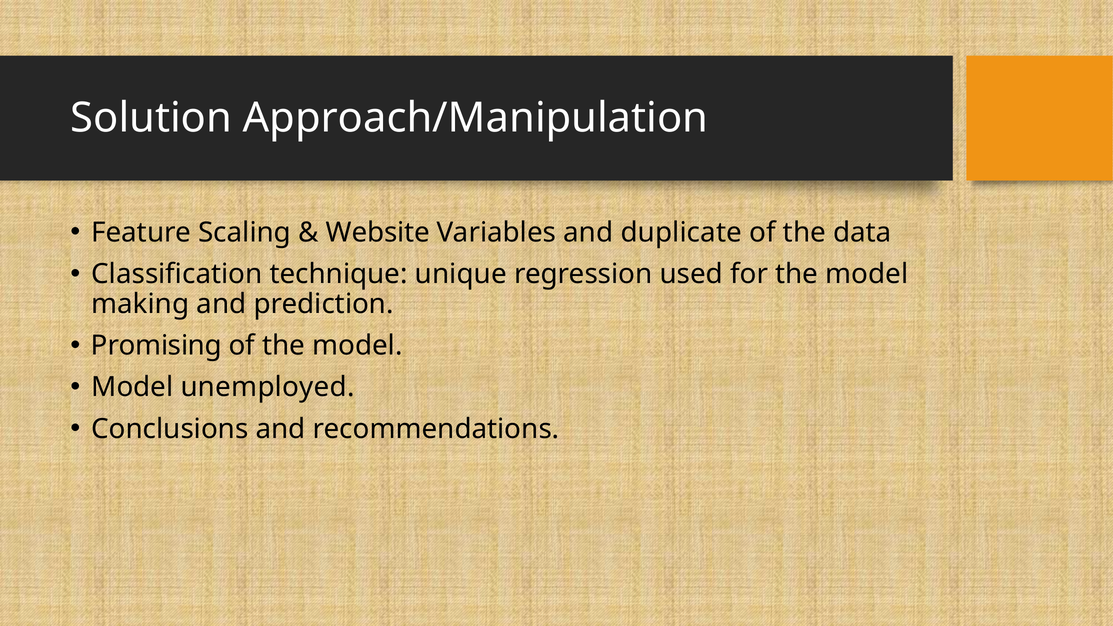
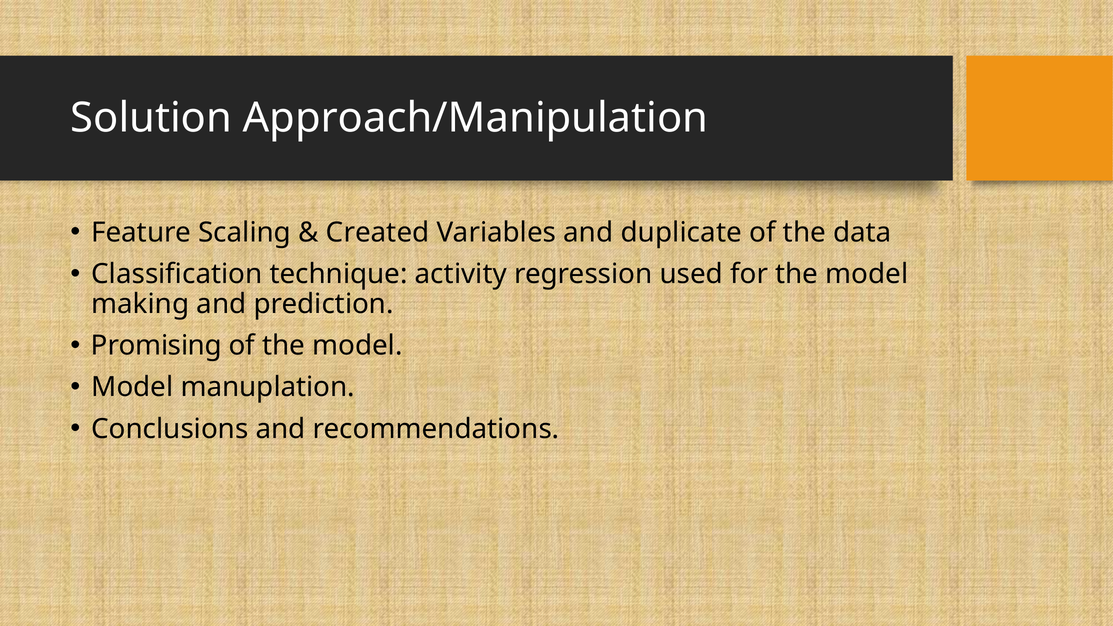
Website: Website -> Created
unique: unique -> activity
unemployed: unemployed -> manuplation
